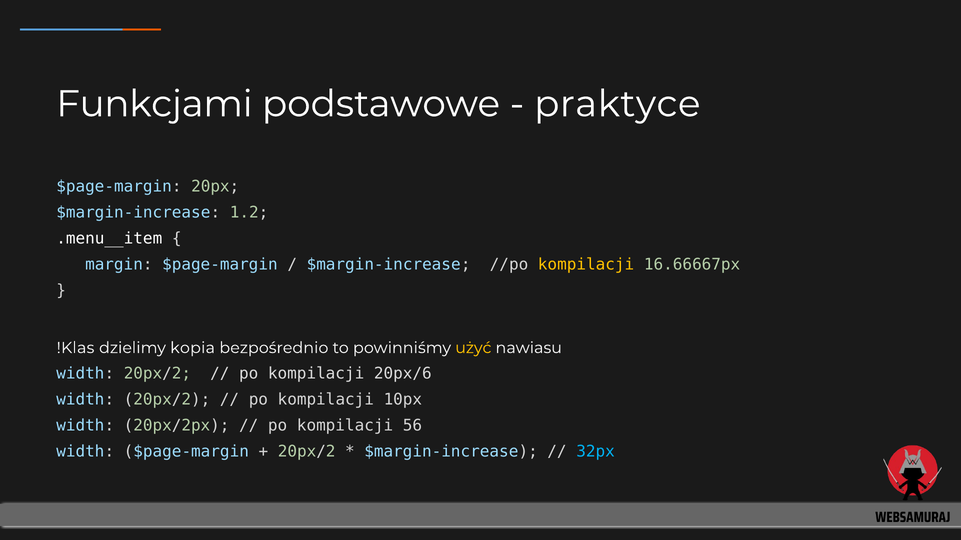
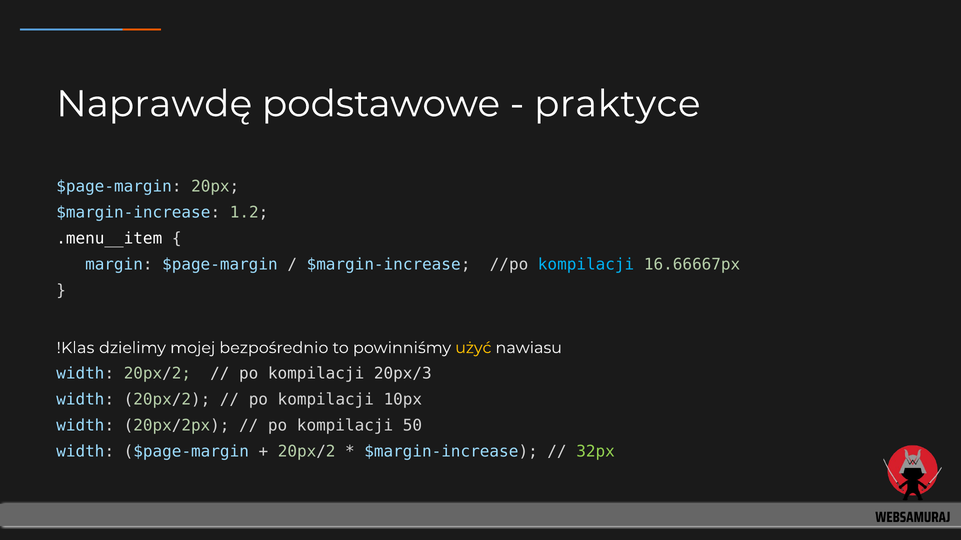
Funkcjami: Funkcjami -> Naprawdę
kompilacji at (586, 265) colour: yellow -> light blue
kopia: kopia -> mojej
20px/6: 20px/6 -> 20px/3
56: 56 -> 50
32px colour: light blue -> light green
